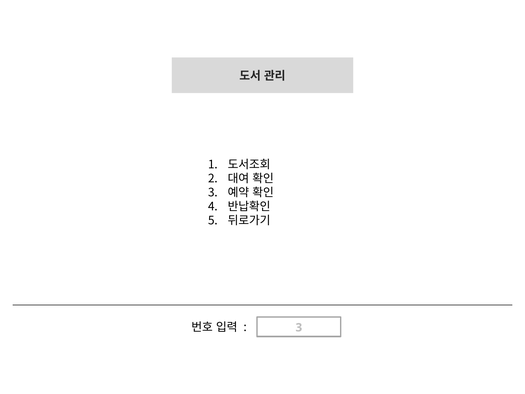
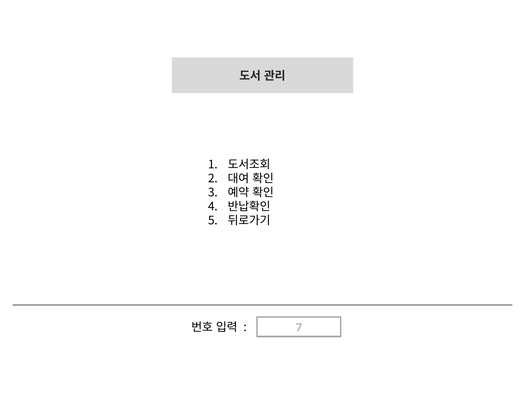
3 at (299, 327): 3 -> 7
